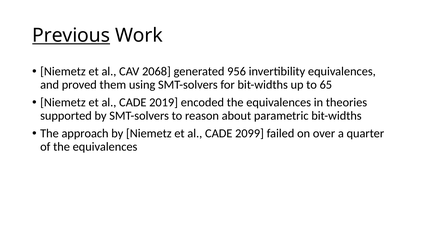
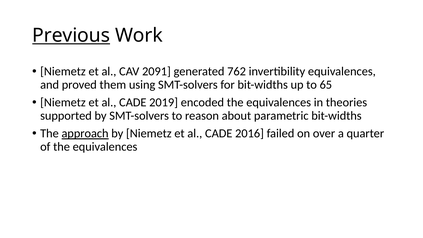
2068: 2068 -> 2091
956: 956 -> 762
approach underline: none -> present
2099: 2099 -> 2016
